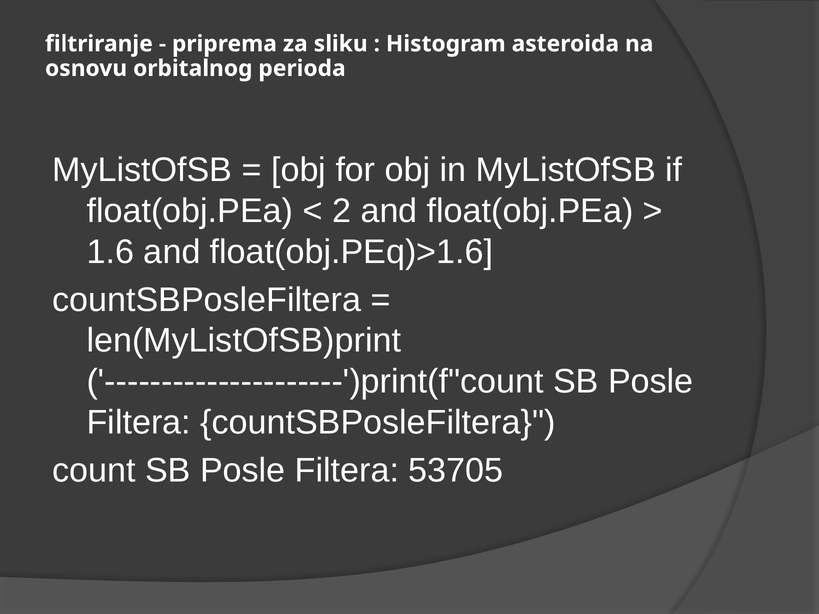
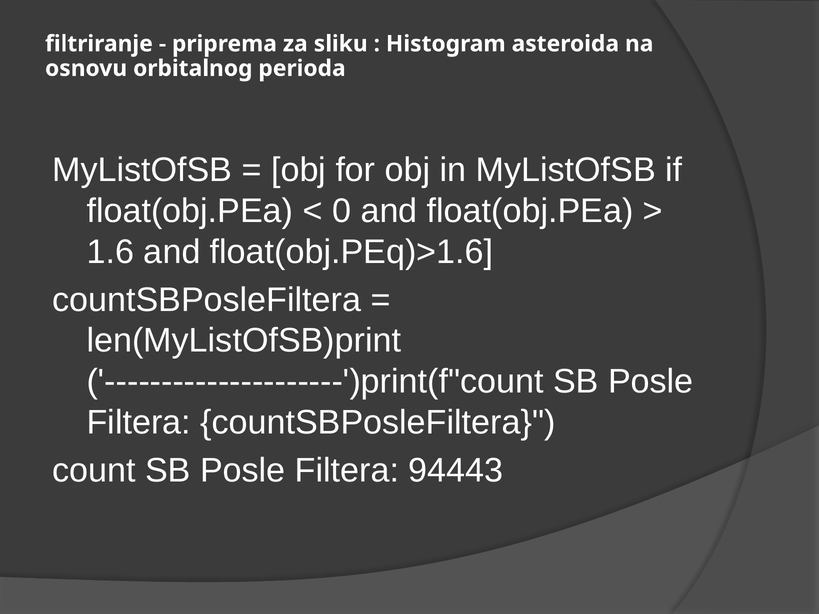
2: 2 -> 0
53705: 53705 -> 94443
